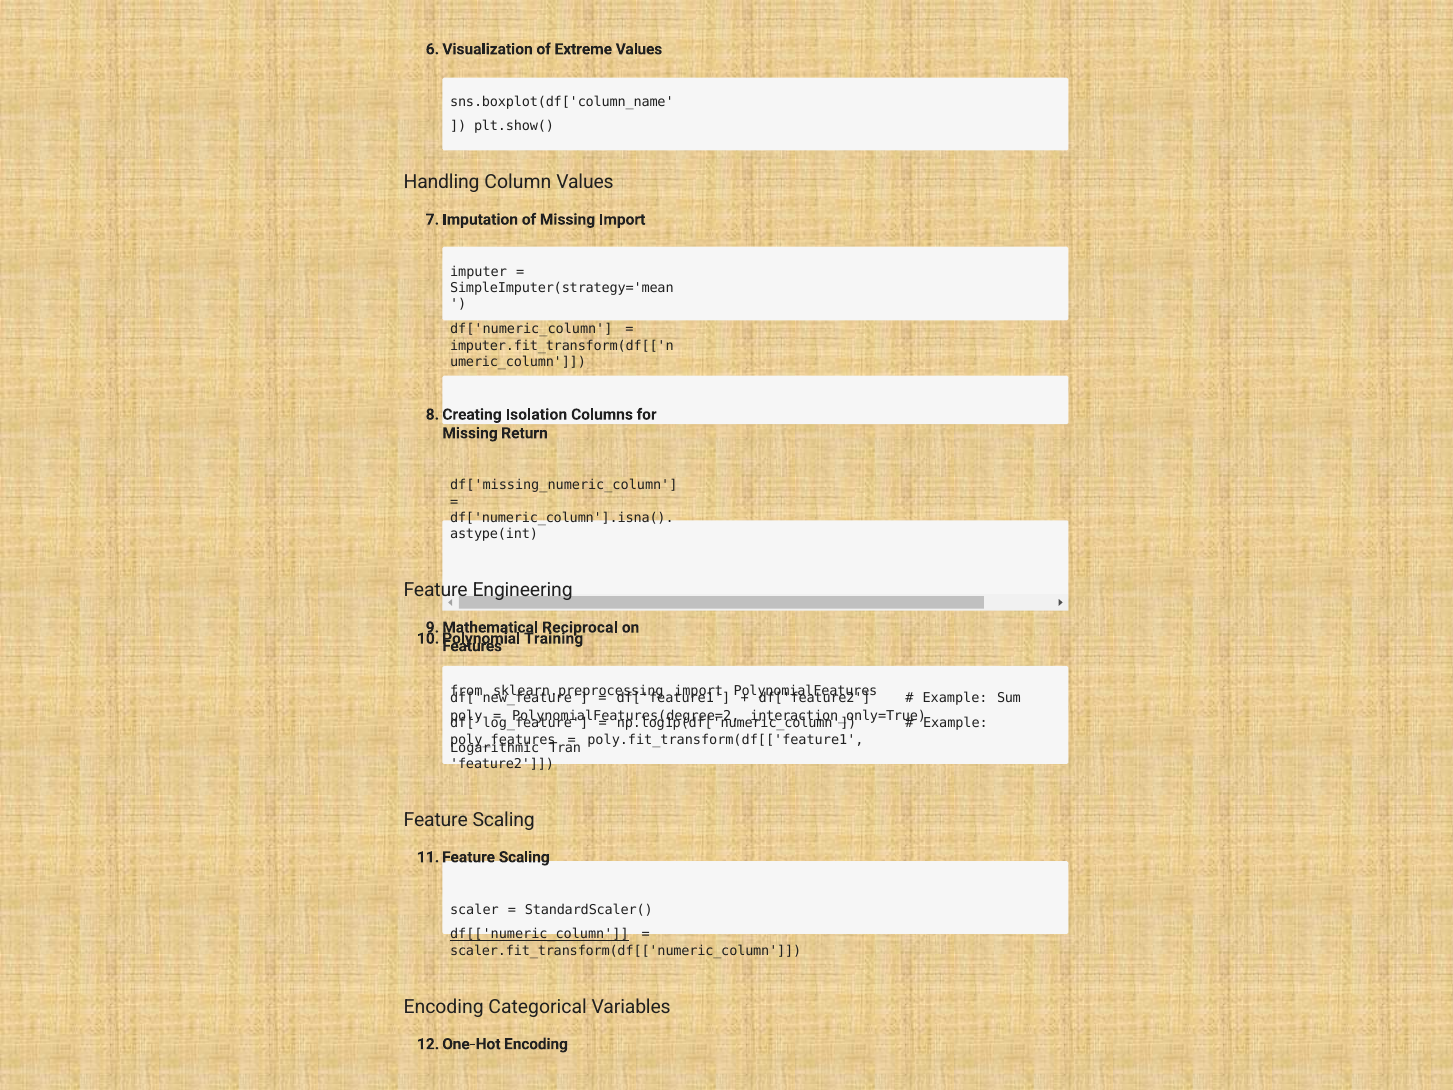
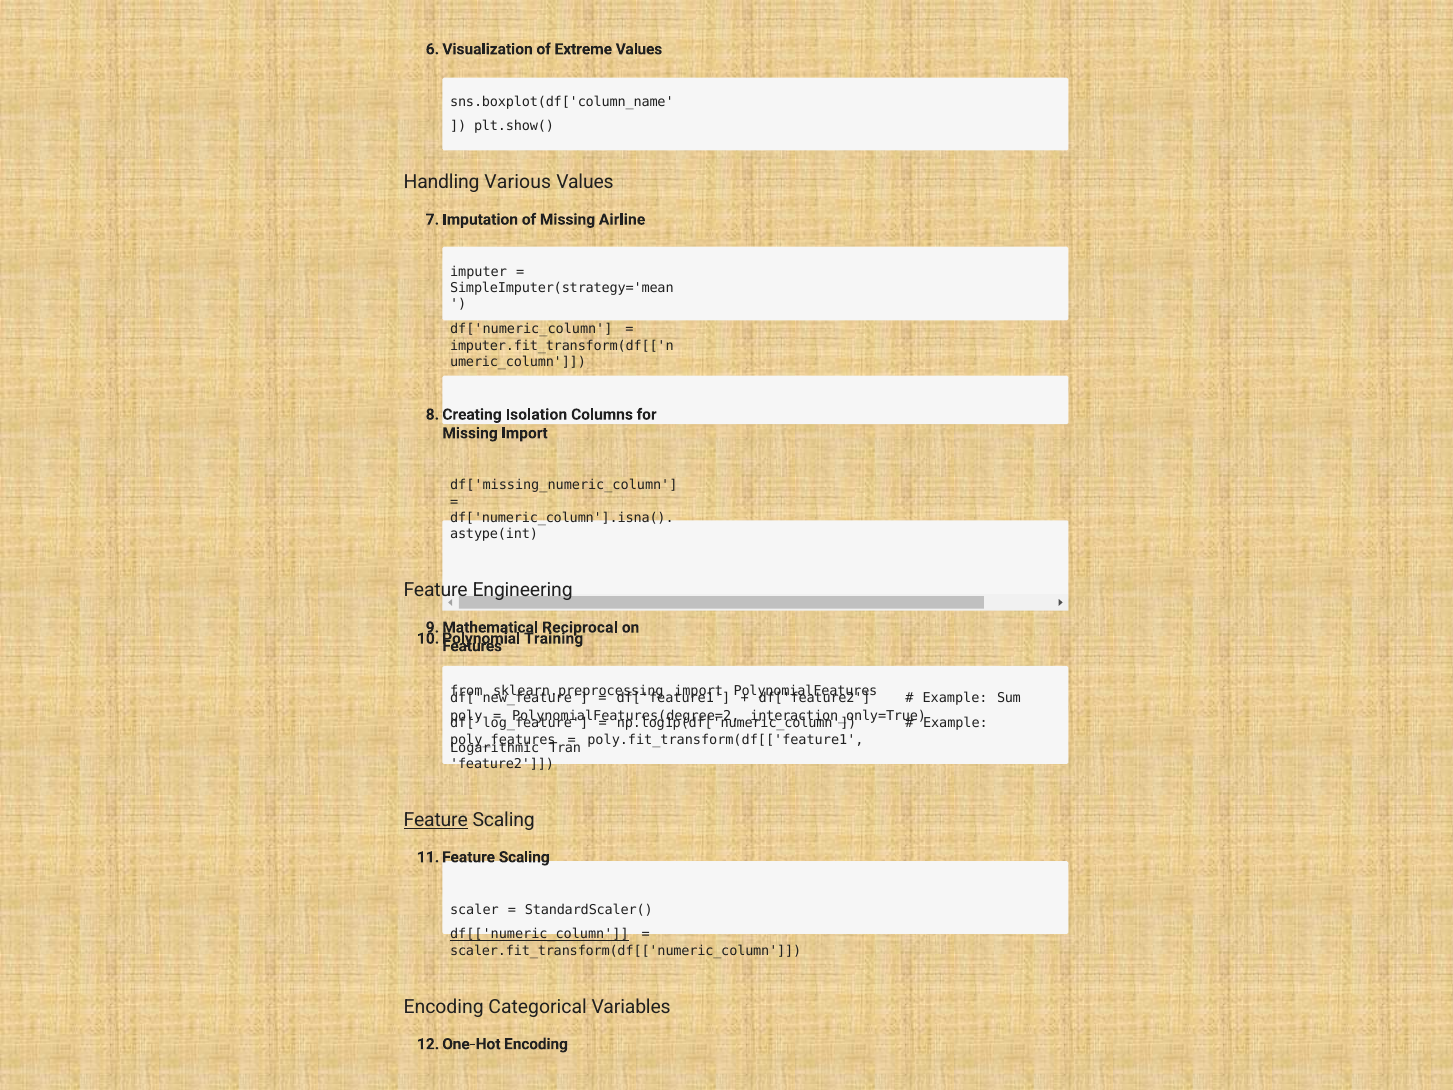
Column: Column -> Various
Missing Import: Import -> Airline
Missing Return: Return -> Import
Feature at (436, 820) underline: none -> present
